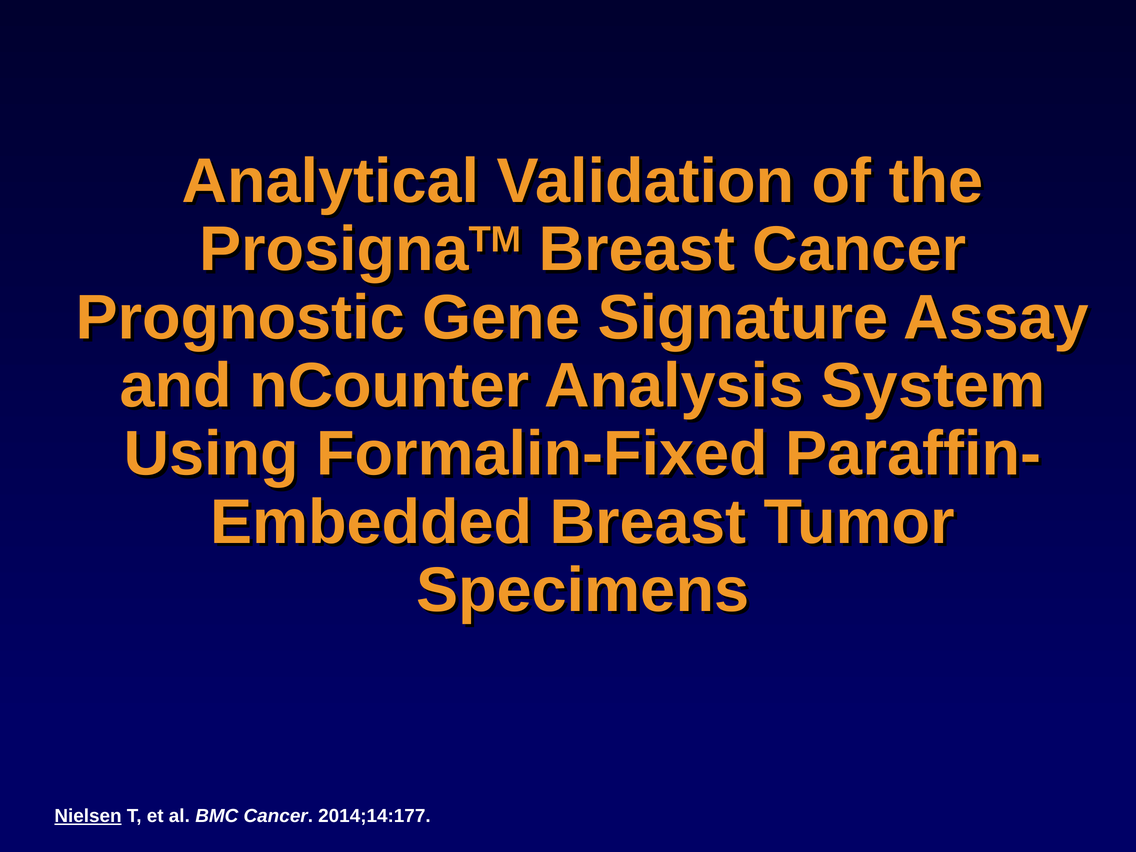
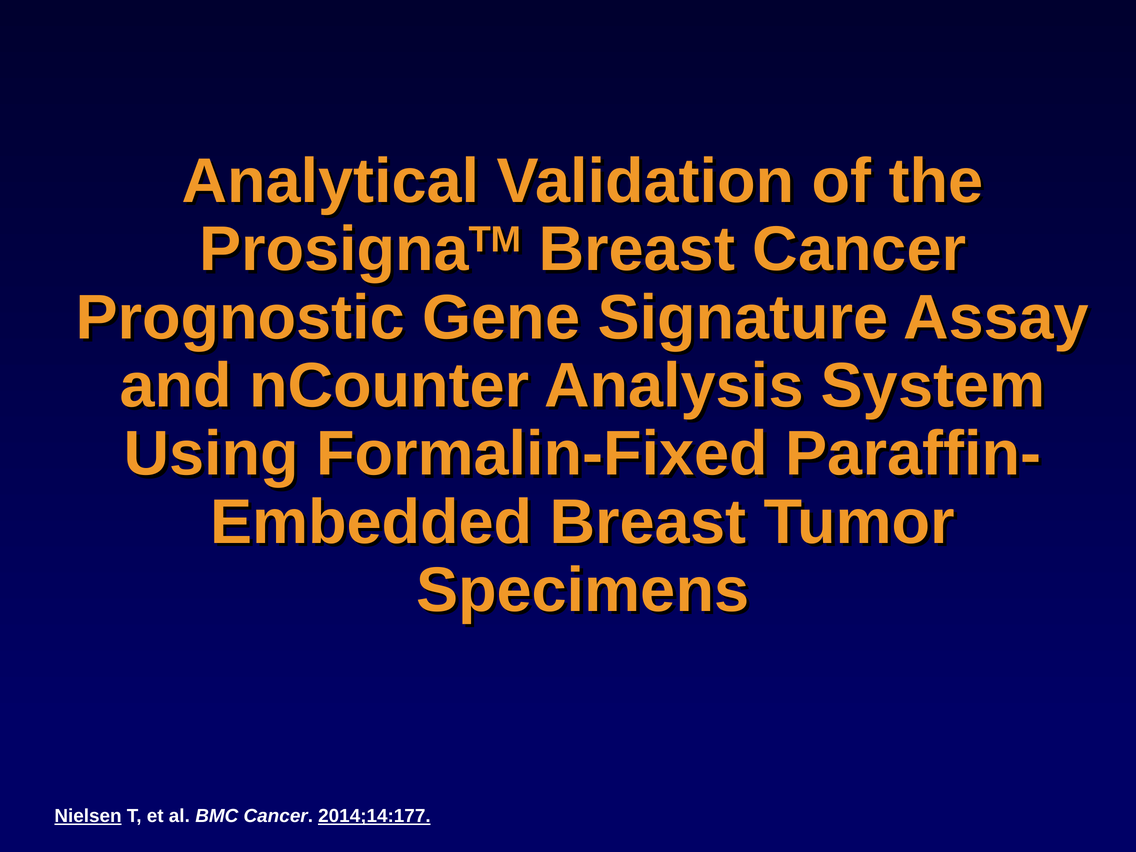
2014;14:177 underline: none -> present
